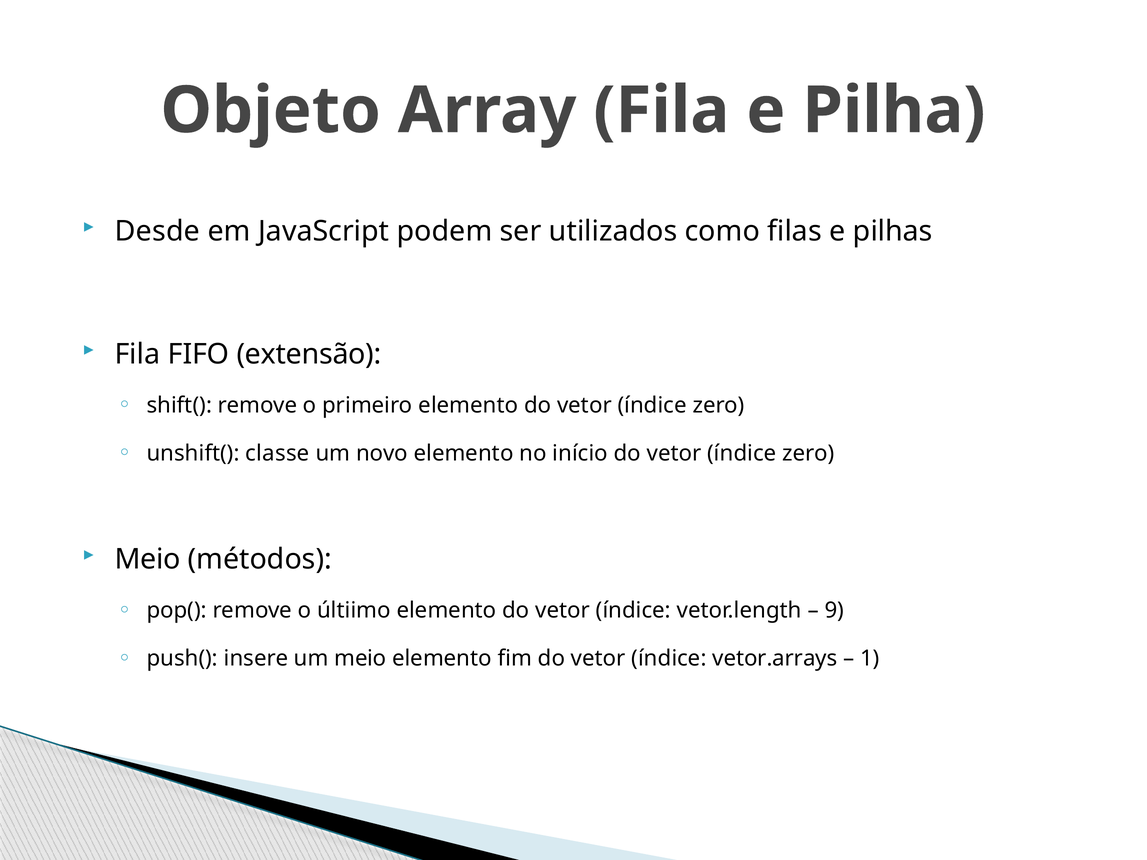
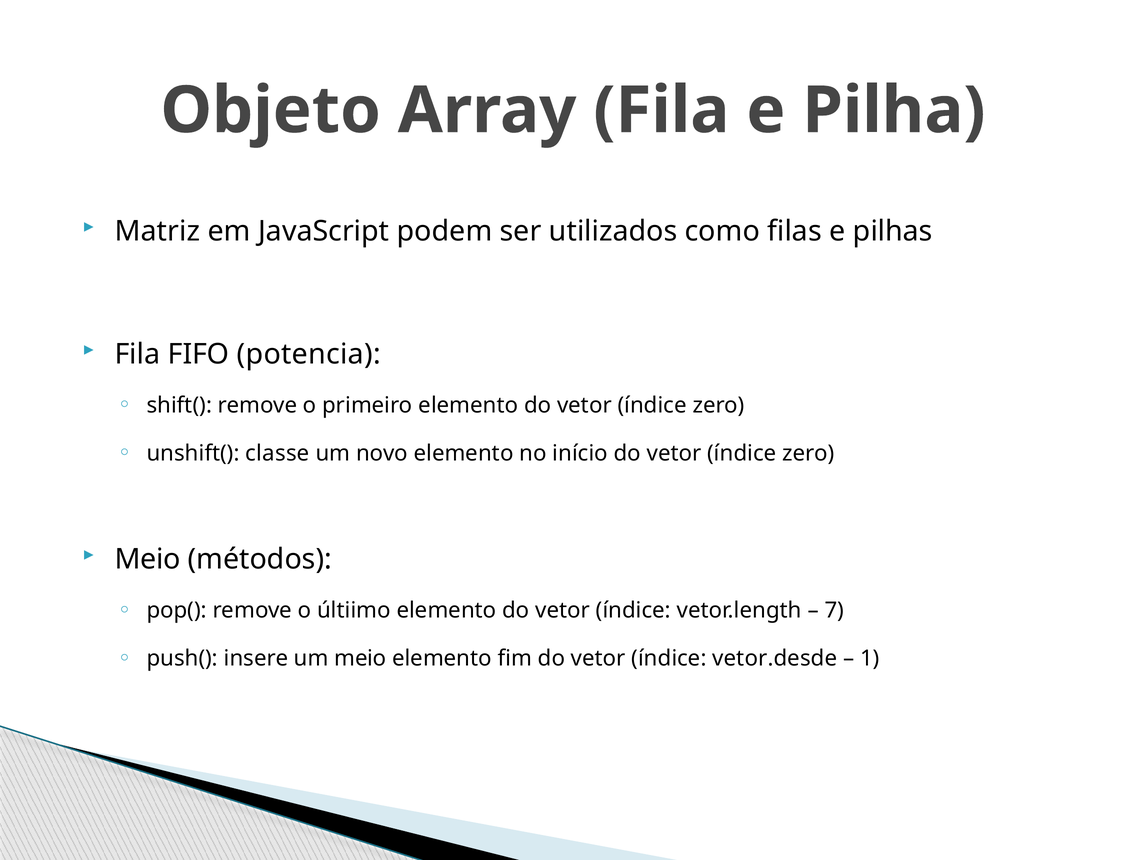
Desde: Desde -> Matriz
extensão: extensão -> potencia
9: 9 -> 7
vetor.arrays: vetor.arrays -> vetor.desde
